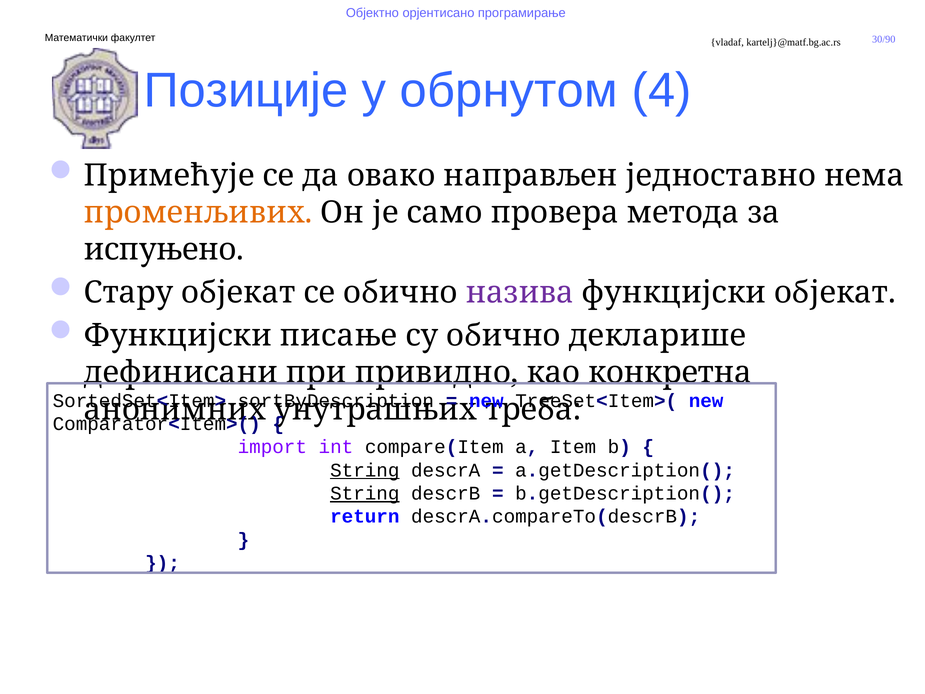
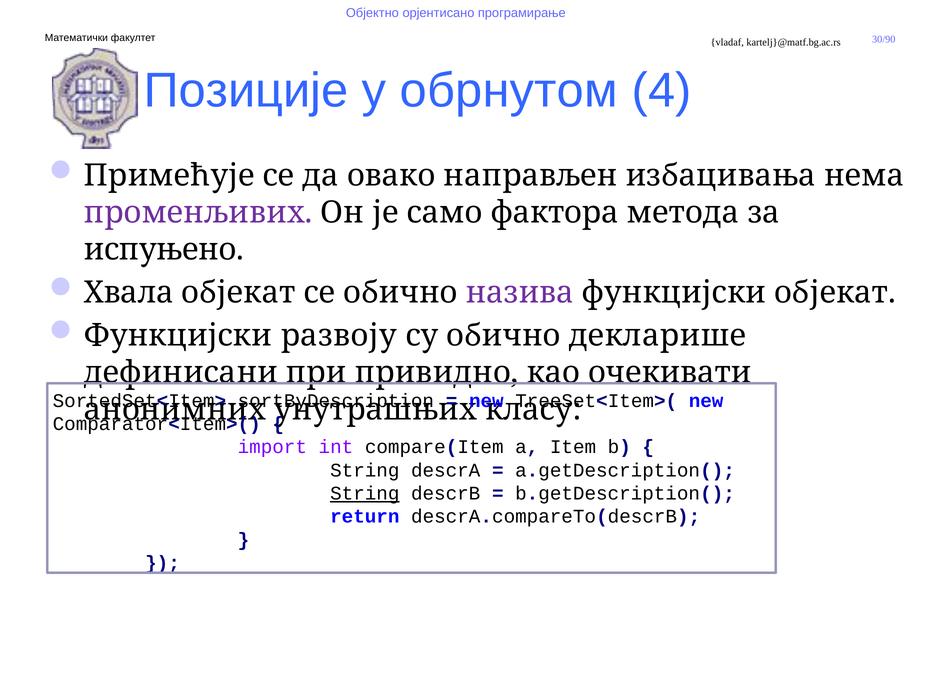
једноставно: једноставно -> избацивања
променљивих colour: orange -> purple
провера: провера -> фактора
Стару: Стару -> Хвала
писање: писање -> развоју
конкретна: конкретна -> очекивати
треба: треба -> класу
String at (365, 470) underline: present -> none
